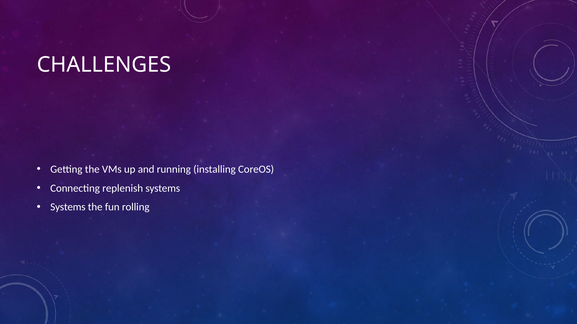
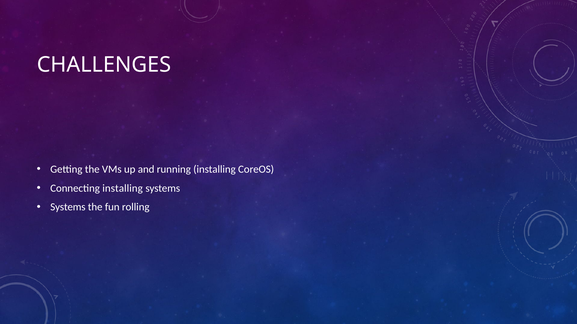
Connecting replenish: replenish -> installing
